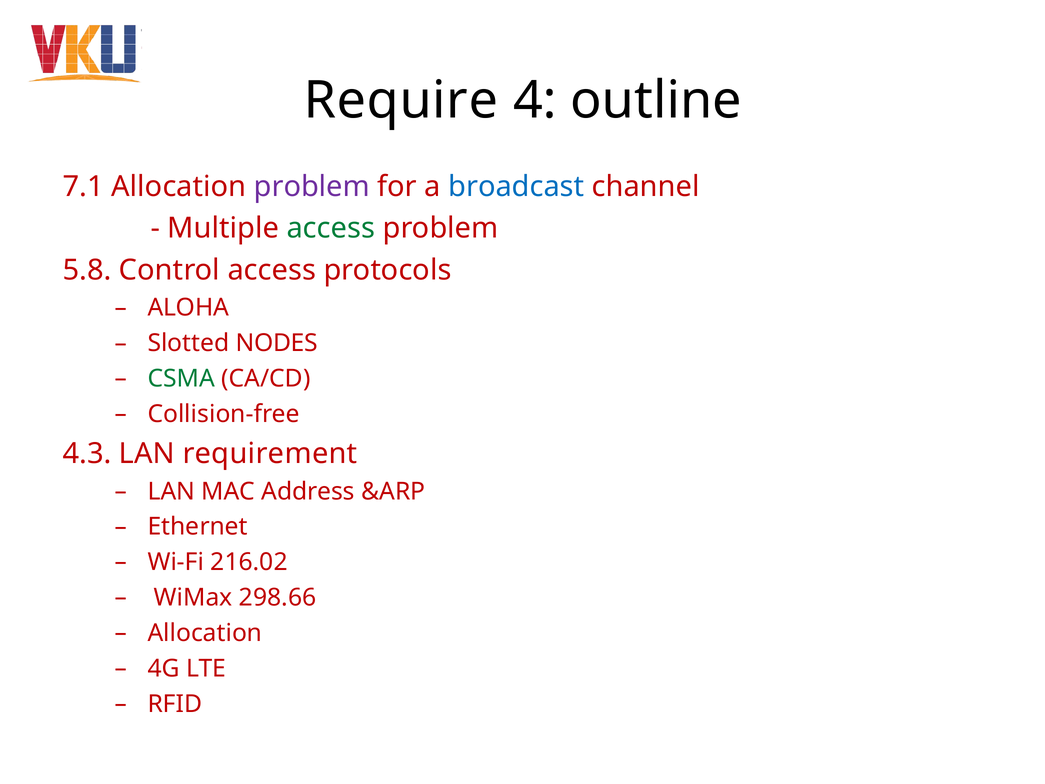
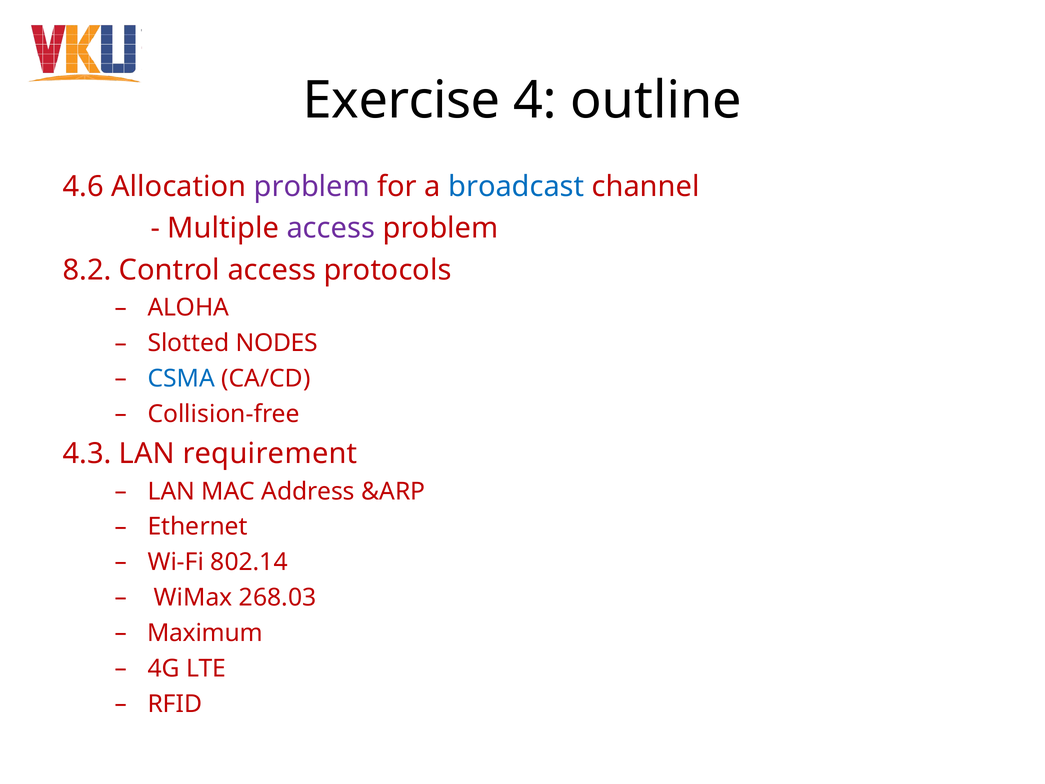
Require: Require -> Exercise
7.1: 7.1 -> 4.6
access at (331, 228) colour: green -> purple
5.8: 5.8 -> 8.2
CSMA colour: green -> blue
216.02: 216.02 -> 802.14
298.66: 298.66 -> 268.03
Allocation at (205, 633): Allocation -> Maximum
